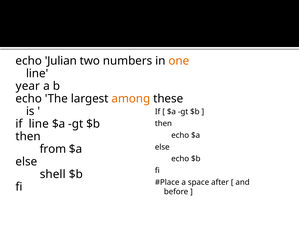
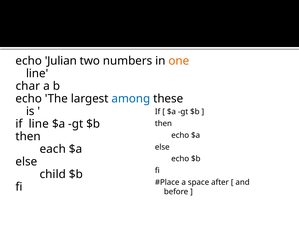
year: year -> char
among colour: orange -> blue
from: from -> each
shell: shell -> child
